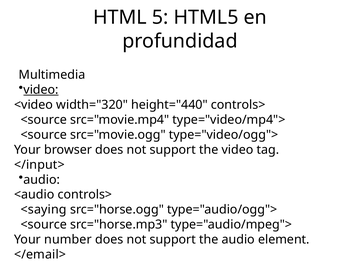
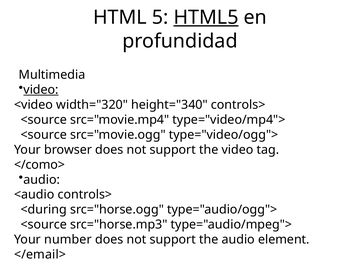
HTML5 underline: none -> present
height="440: height="440 -> height="340
</input>: </input> -> </como>
<saying: <saying -> <during
